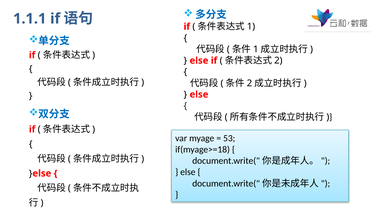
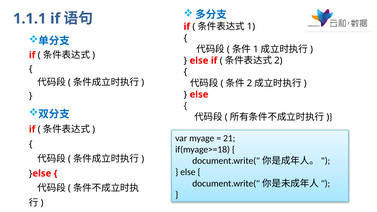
53: 53 -> 21
